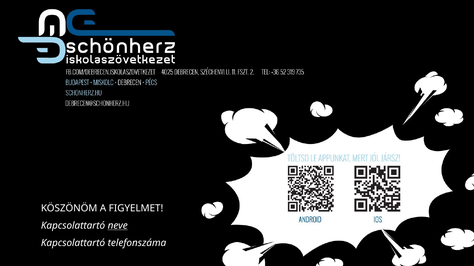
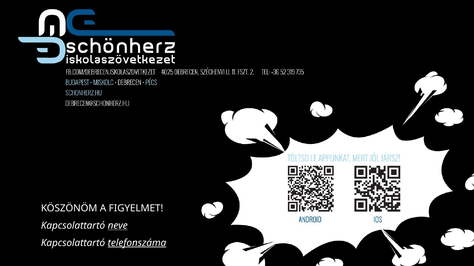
telefonszáma underline: none -> present
